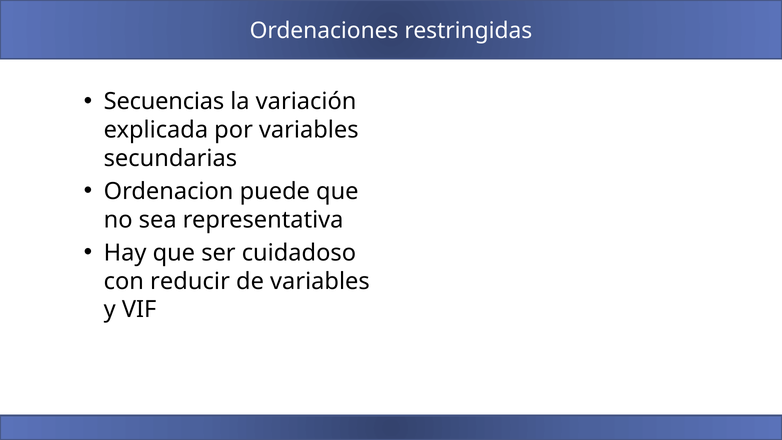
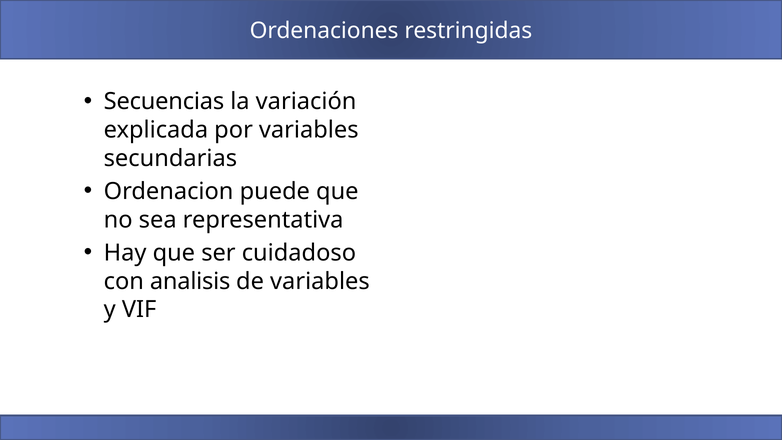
reducir: reducir -> analisis
